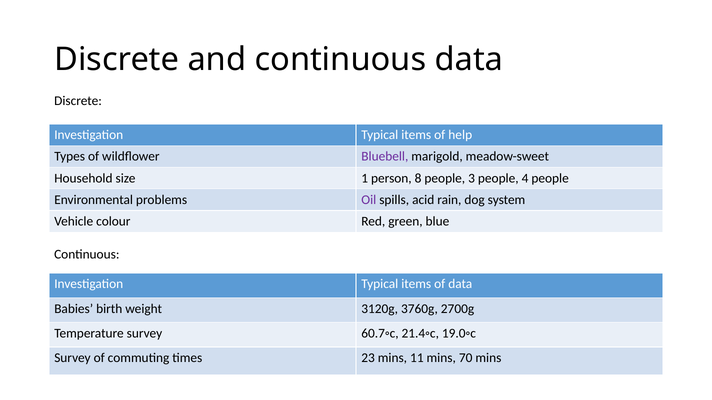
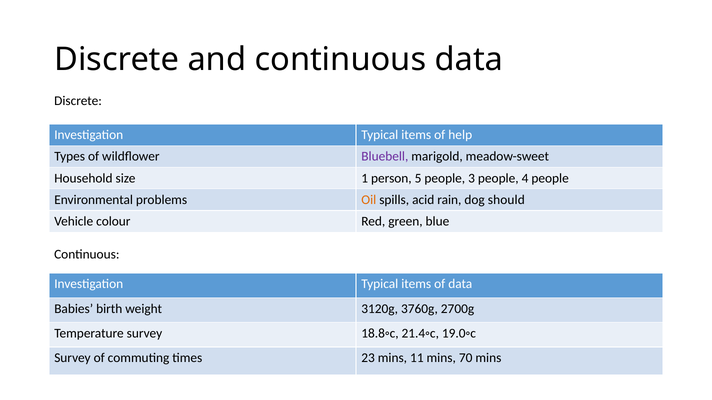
8: 8 -> 5
Oil colour: purple -> orange
system: system -> should
60.7◦c: 60.7◦c -> 18.8◦c
